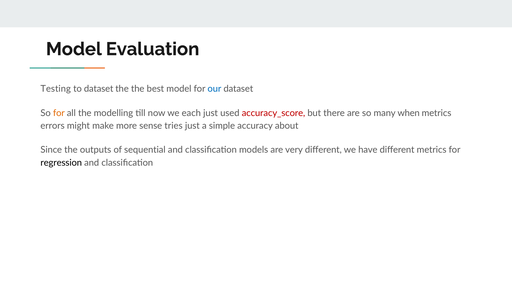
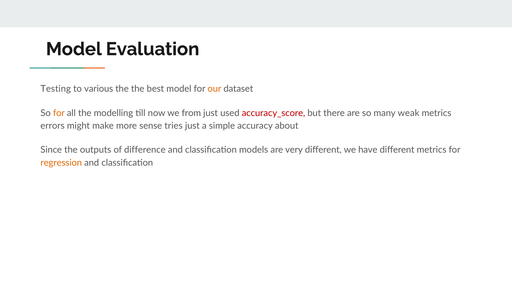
to dataset: dataset -> various
our colour: blue -> orange
each: each -> from
when: when -> weak
sequential: sequential -> difference
regression colour: black -> orange
